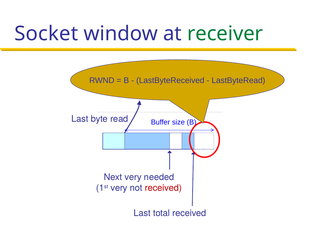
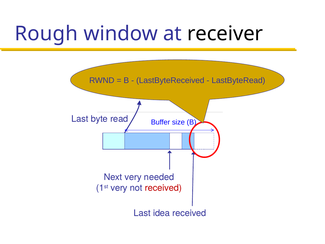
Socket: Socket -> Rough
receiver colour: green -> black
total: total -> idea
